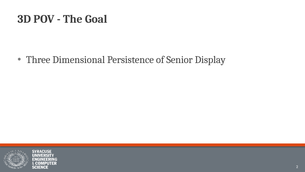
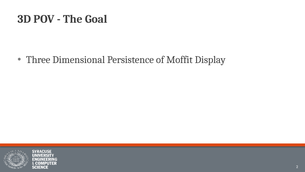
Senior: Senior -> Moffit
